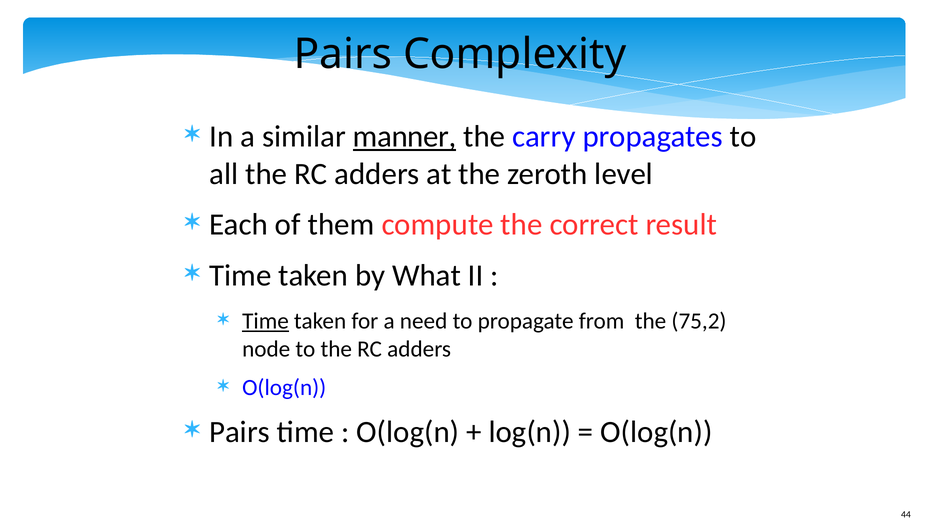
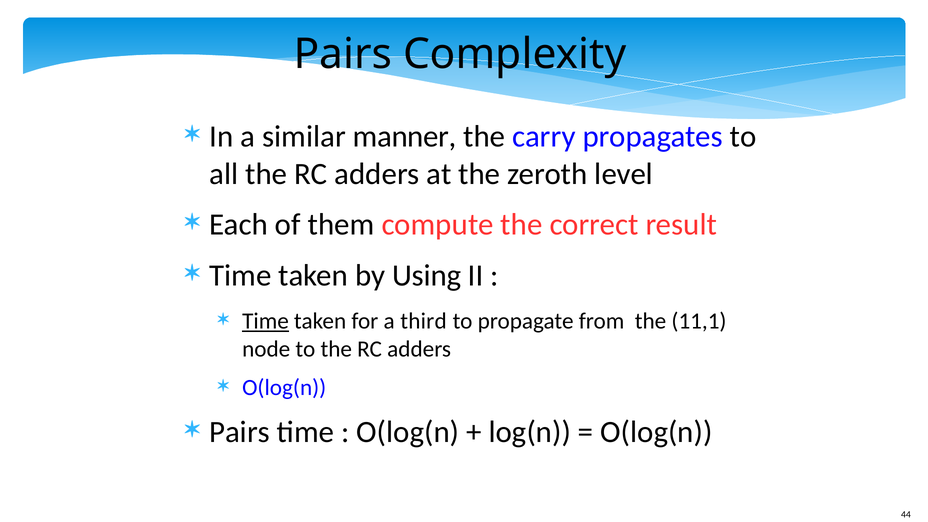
manner underline: present -> none
What: What -> Using
need: need -> third
75,2: 75,2 -> 11,1
